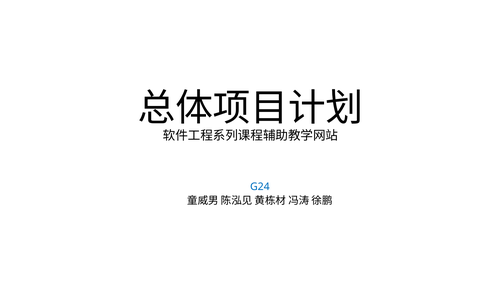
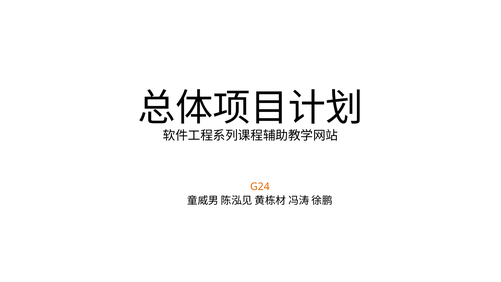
G24 colour: blue -> orange
